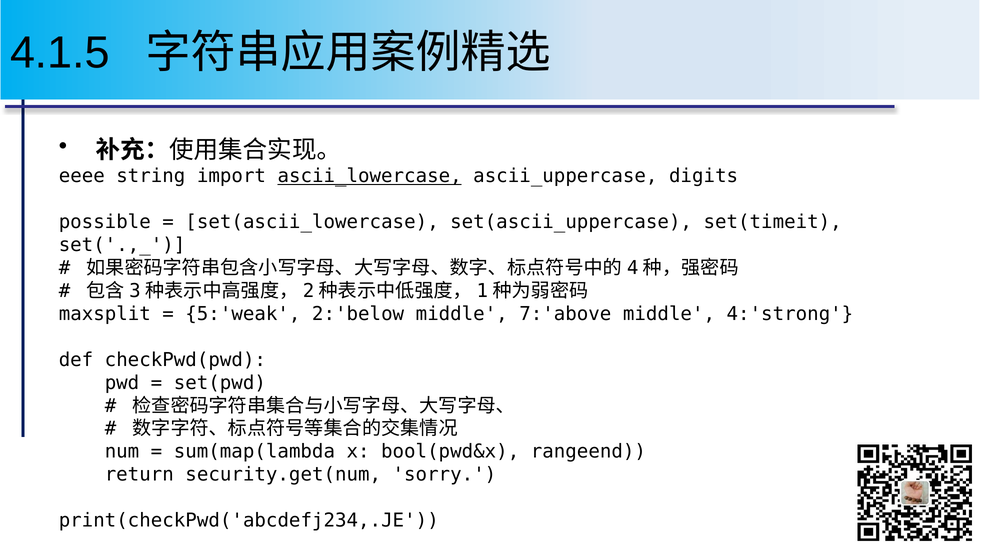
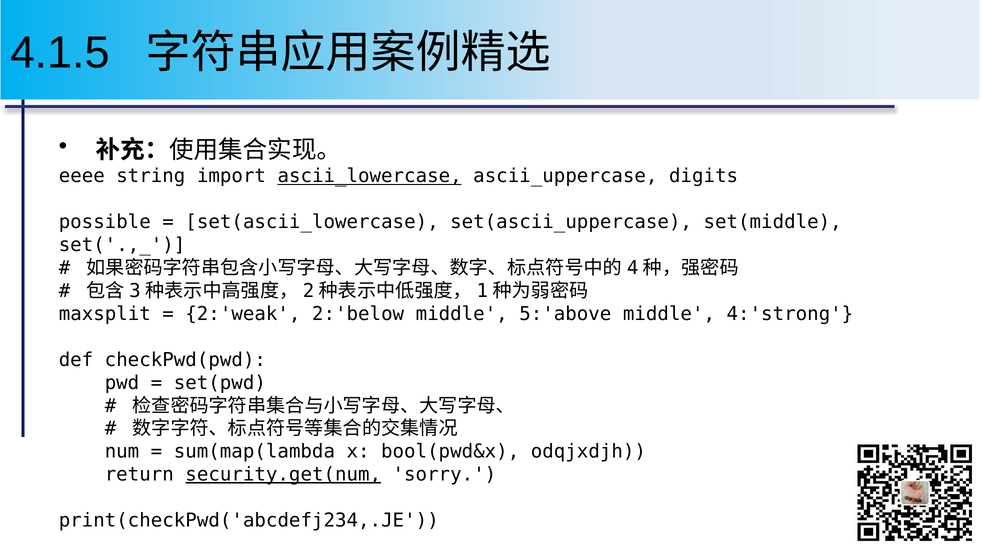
set(timeit: set(timeit -> set(middle
5:'weak: 5:'weak -> 2:'weak
7:'above: 7:'above -> 5:'above
rangeend: rangeend -> odqjxdjh
security.get(num underline: none -> present
